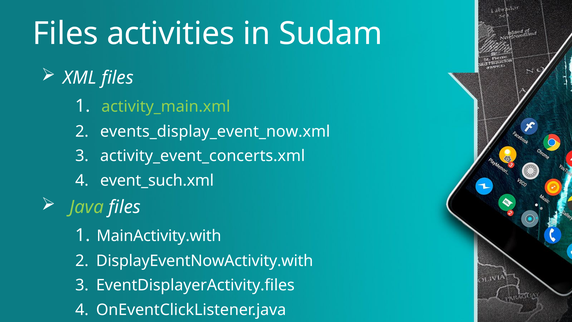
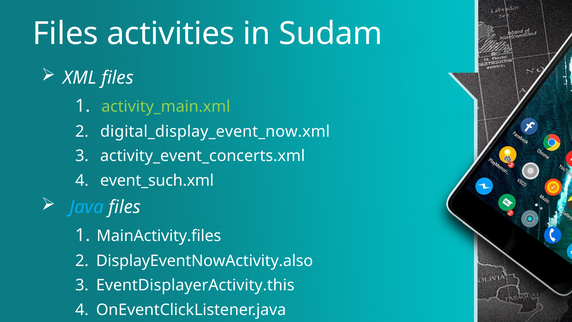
events_display_event_now.xml: events_display_event_now.xml -> digital_display_event_now.xml
Java colour: light green -> light blue
MainActivity.with: MainActivity.with -> MainActivity.files
DisplayEventNowActivity.with: DisplayEventNowActivity.with -> DisplayEventNowActivity.also
EventDisplayerActivity.files: EventDisplayerActivity.files -> EventDisplayerActivity.this
